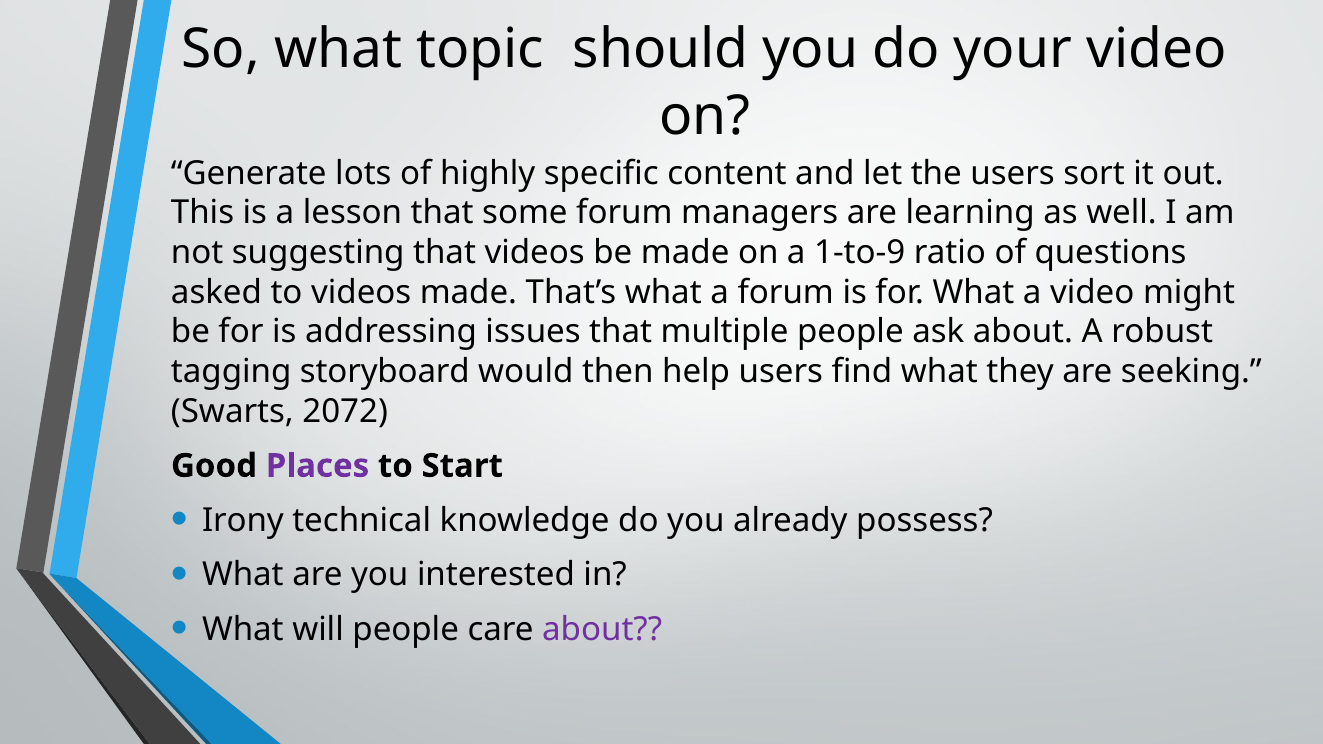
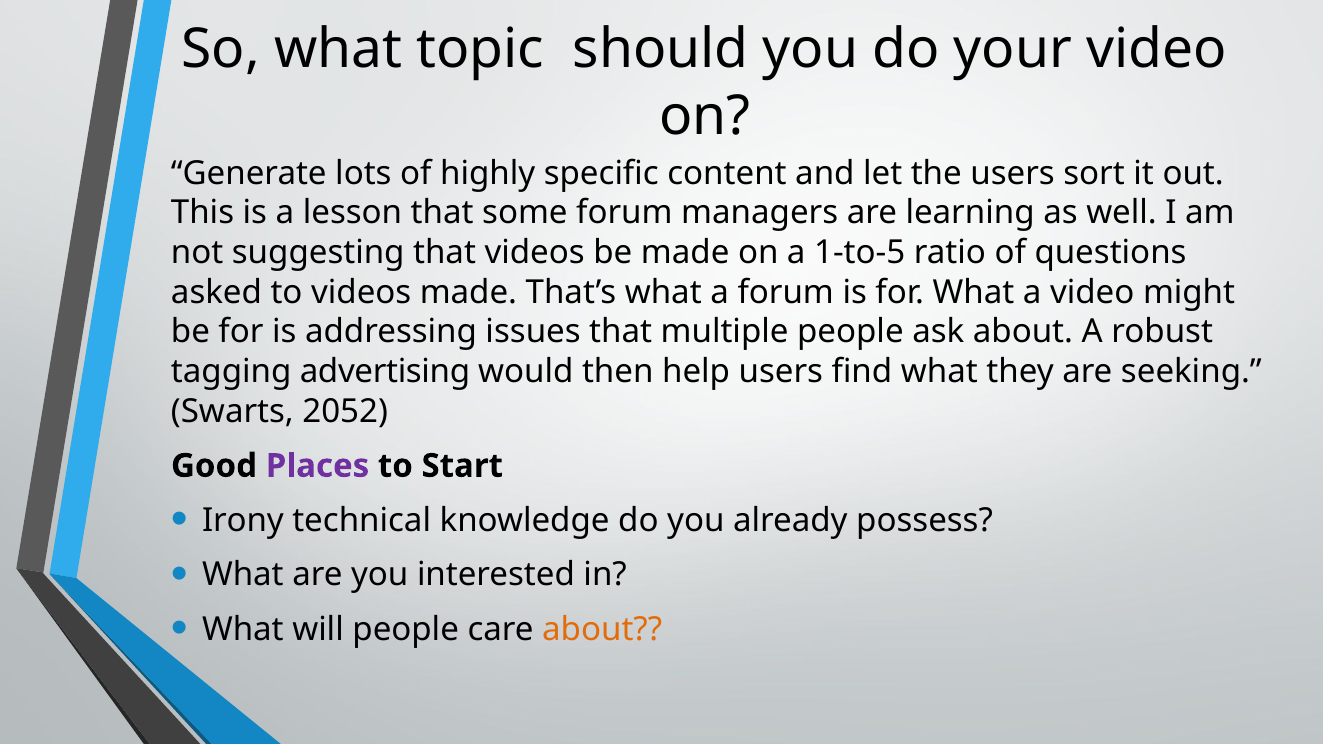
1-to-9: 1-to-9 -> 1-to-5
storyboard: storyboard -> advertising
2072: 2072 -> 2052
about at (602, 630) colour: purple -> orange
